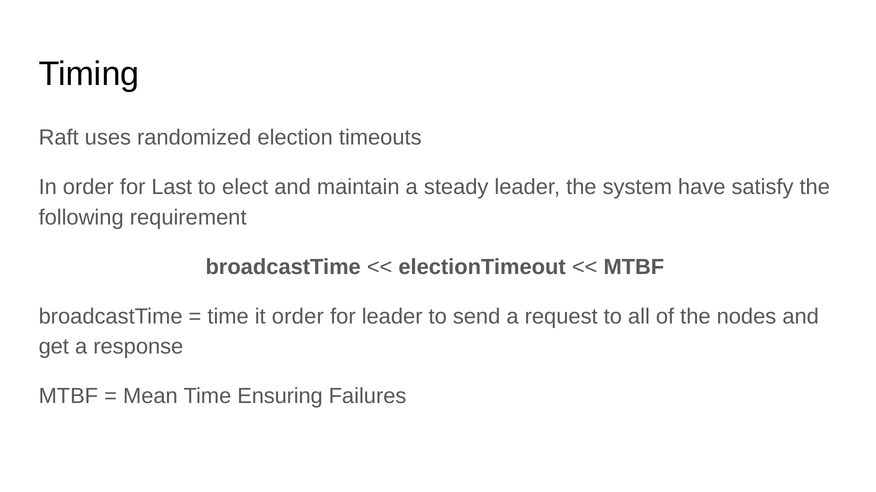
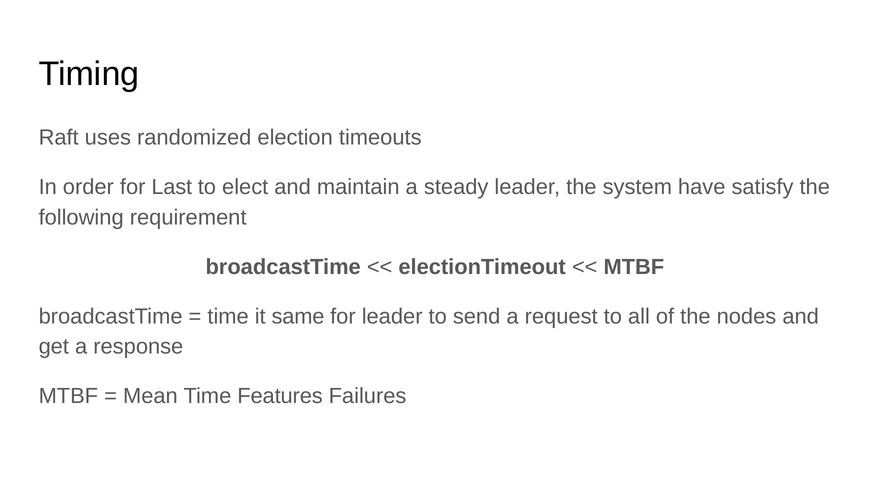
it order: order -> same
Ensuring: Ensuring -> Features
